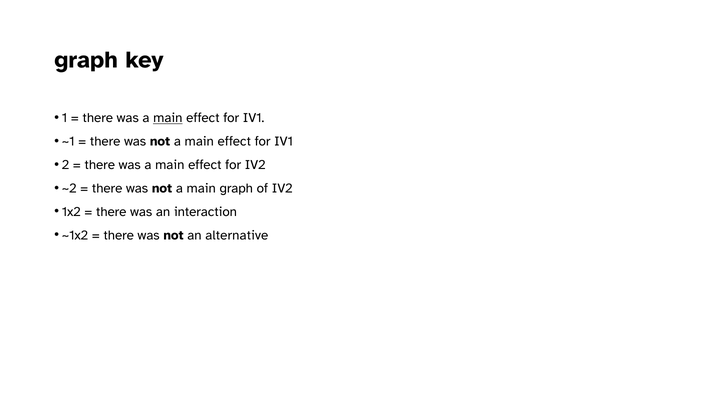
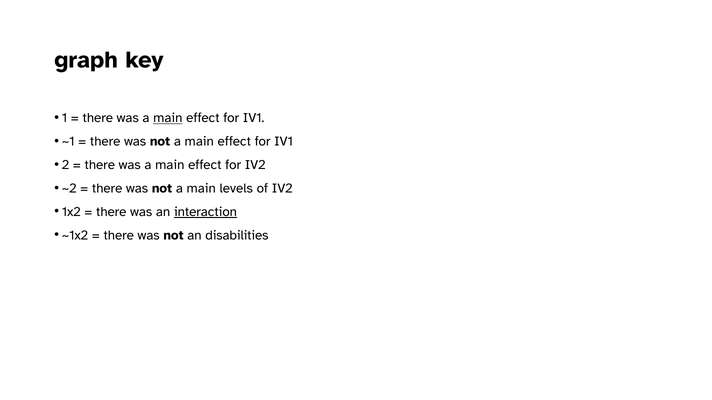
main graph: graph -> levels
interaction underline: none -> present
alternative: alternative -> disabilities
